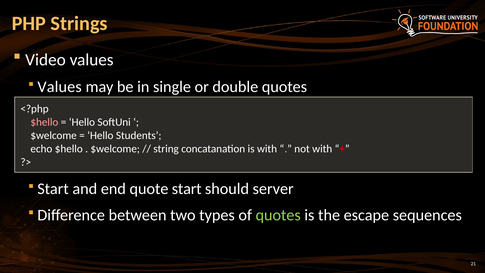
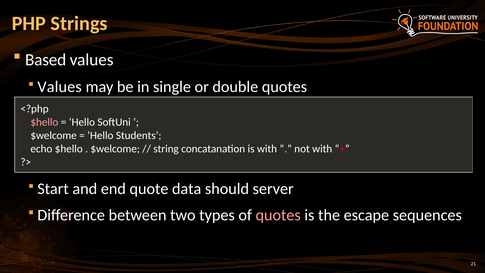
Video: Video -> Based
quote start: start -> data
quotes at (278, 215) colour: light green -> pink
